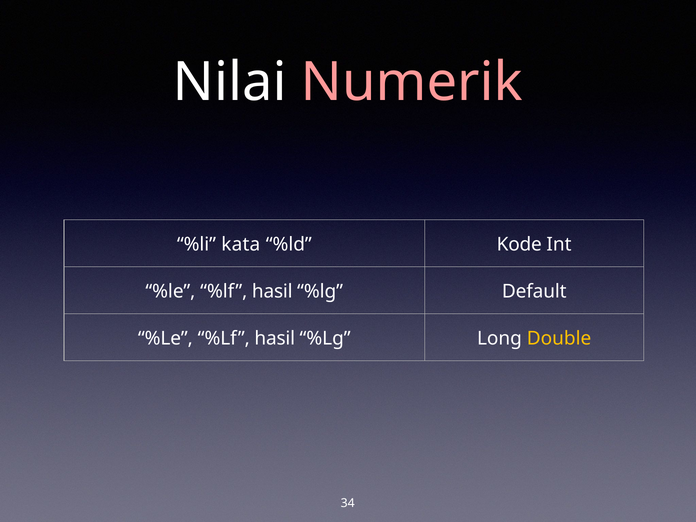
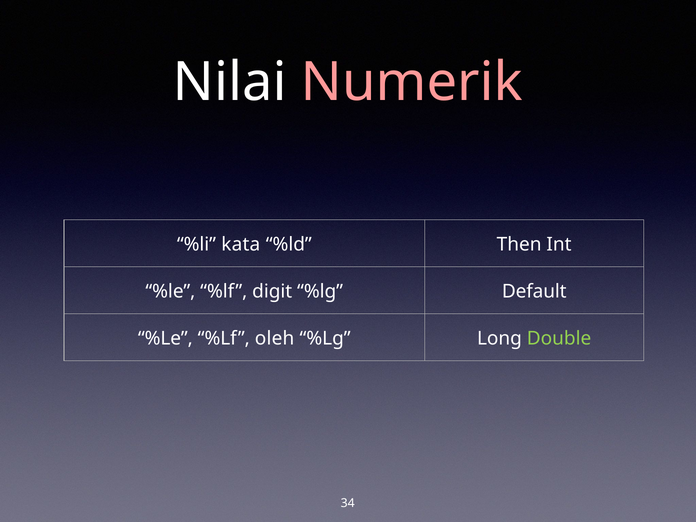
Kode: Kode -> Then
hasil at (272, 291): hasil -> digit
hasil at (275, 338): hasil -> oleh
Double colour: yellow -> light green
